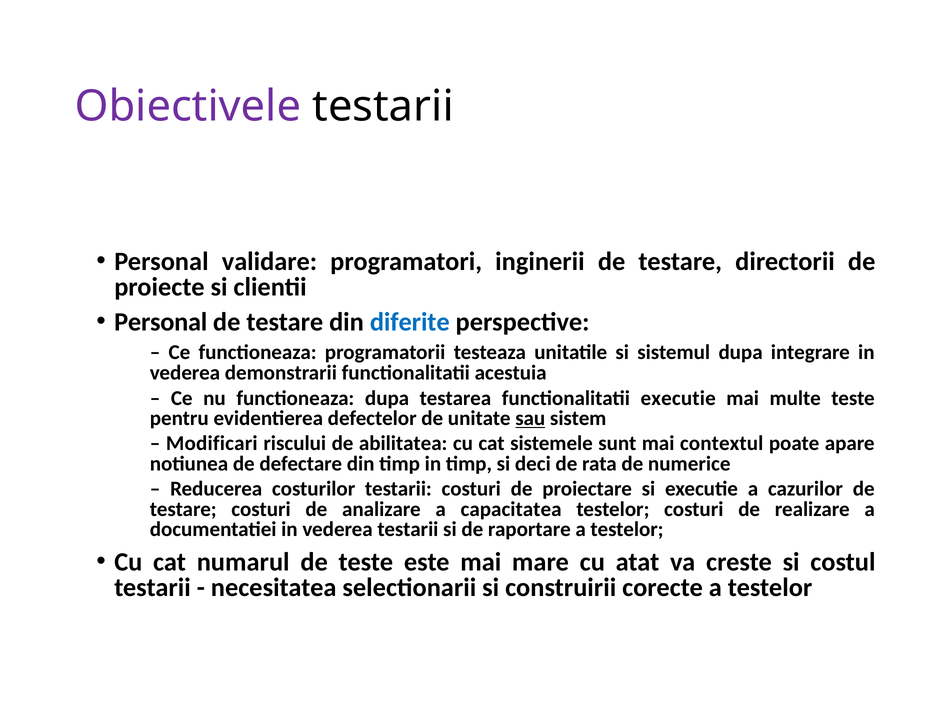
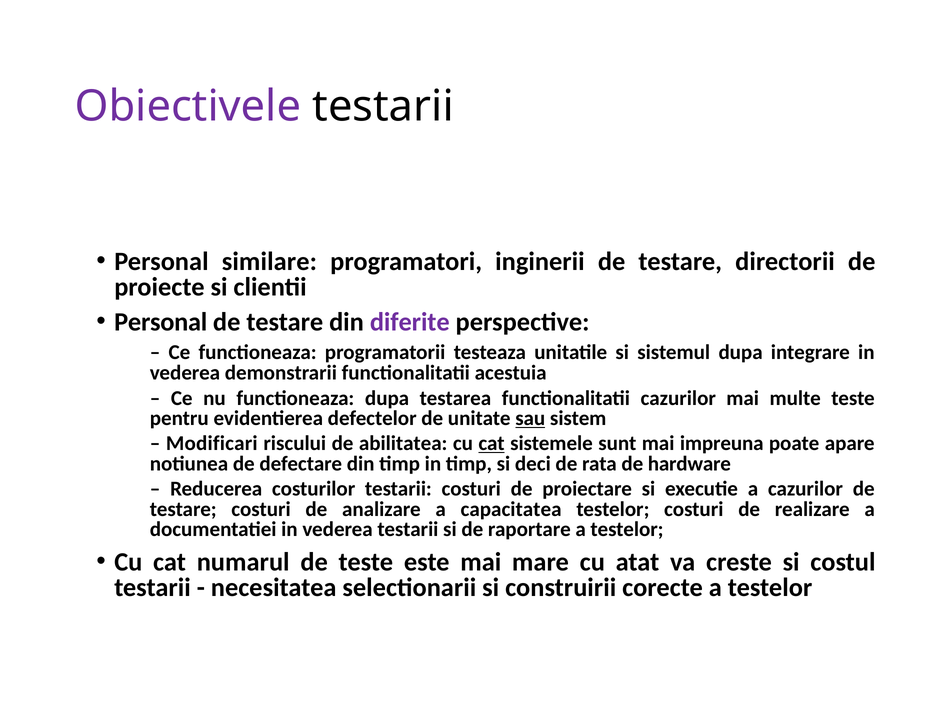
validare: validare -> similare
diferite colour: blue -> purple
functionalitatii executie: executie -> cazurilor
cat at (492, 443) underline: none -> present
contextul: contextul -> impreuna
numerice: numerice -> hardware
